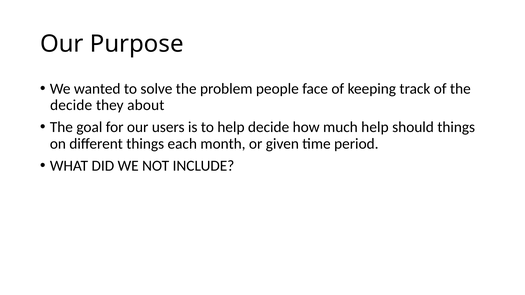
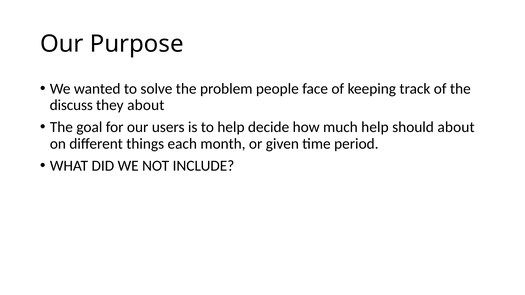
decide at (71, 105): decide -> discuss
should things: things -> about
